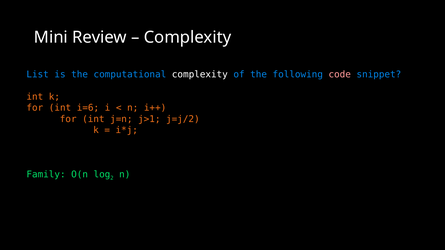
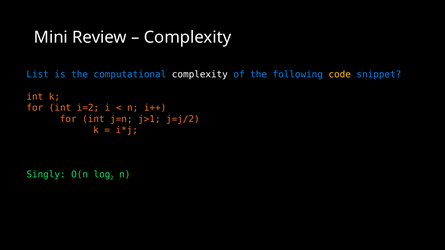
code colour: pink -> yellow
i=6: i=6 -> i=2
Family: Family -> Singly
